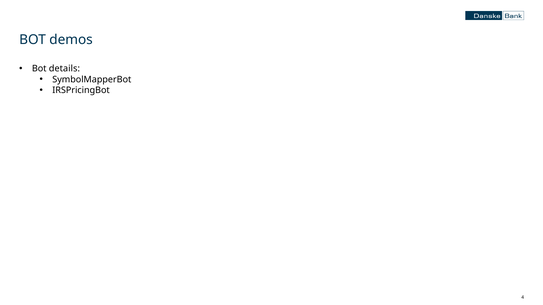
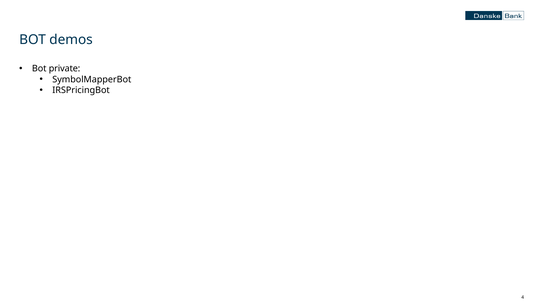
details: details -> private
